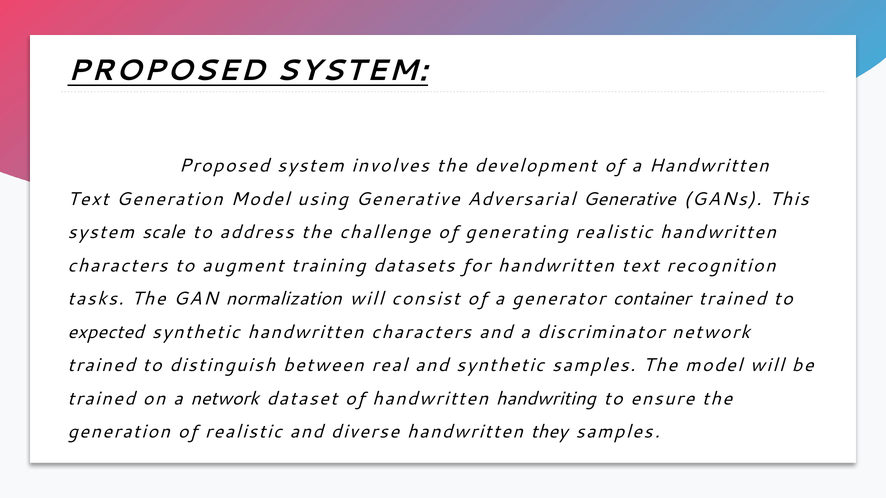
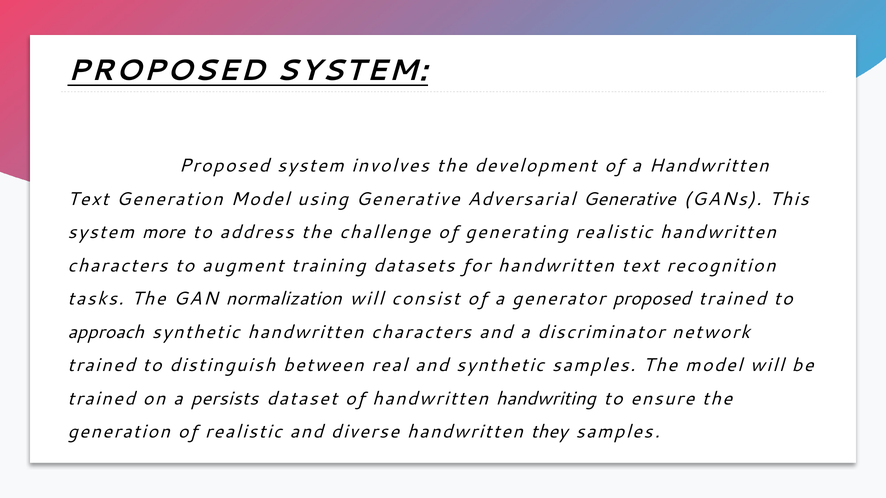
scale: scale -> more
generator container: container -> proposed
expected: expected -> approach
a network: network -> persists
